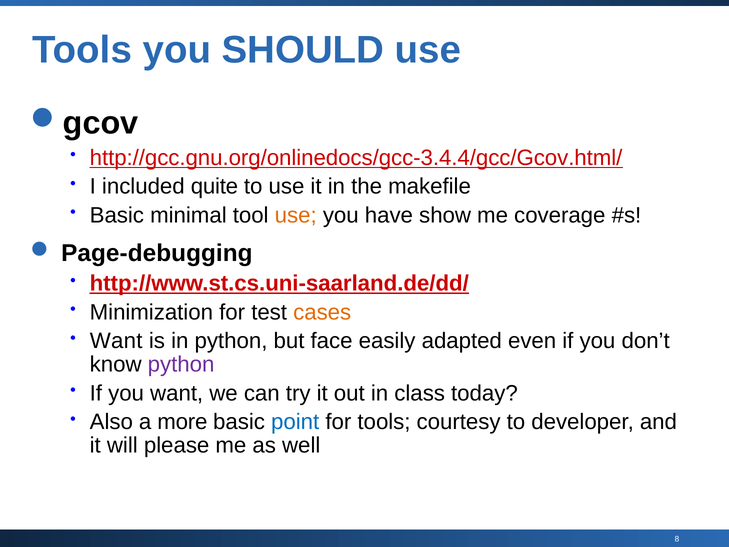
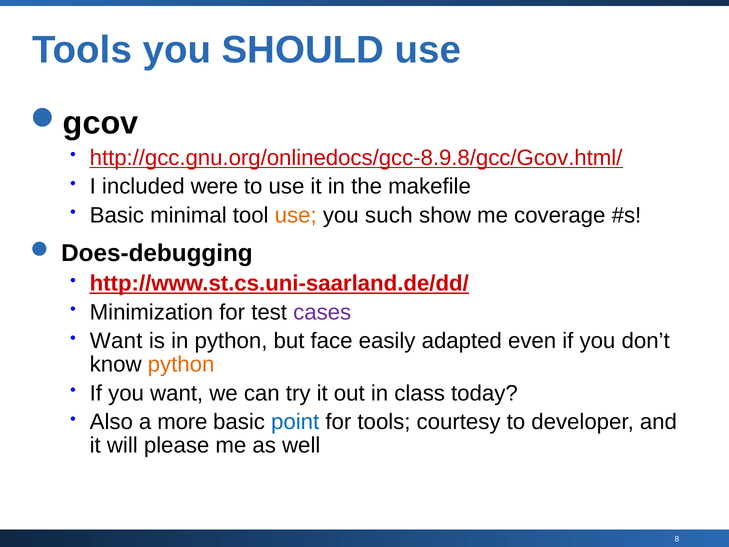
http://gcc.gnu.org/onlinedocs/gcc-3.4.4/gcc/Gcov.html/: http://gcc.gnu.org/onlinedocs/gcc-3.4.4/gcc/Gcov.html/ -> http://gcc.gnu.org/onlinedocs/gcc-8.9.8/gcc/Gcov.html/
quite: quite -> were
have: have -> such
Page-debugging: Page-debugging -> Does-debugging
cases colour: orange -> purple
python at (181, 364) colour: purple -> orange
